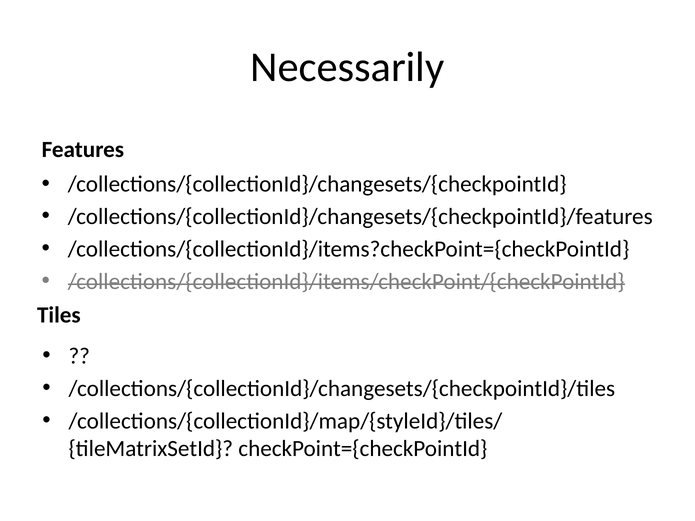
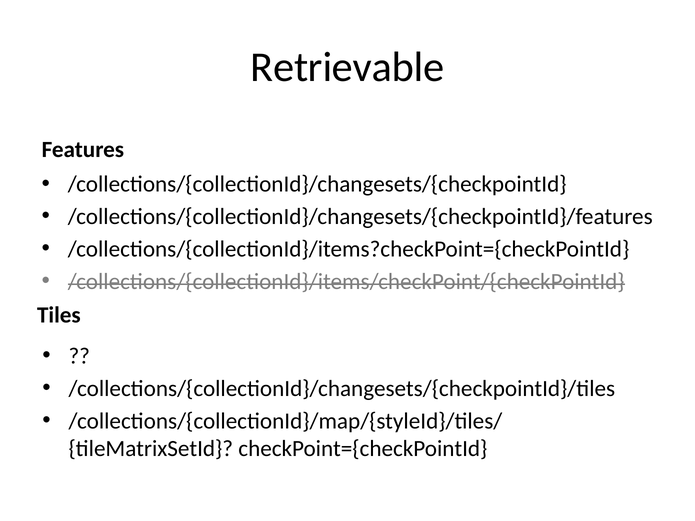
Necessarily: Necessarily -> Retrievable
